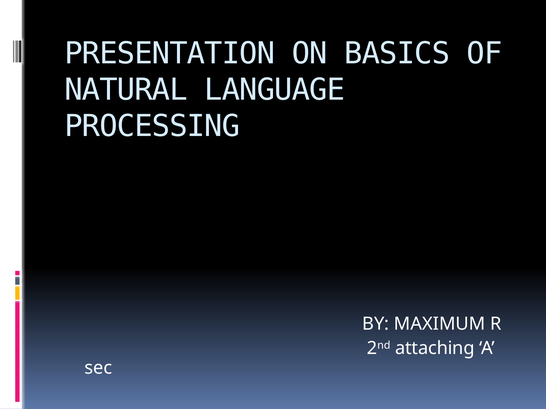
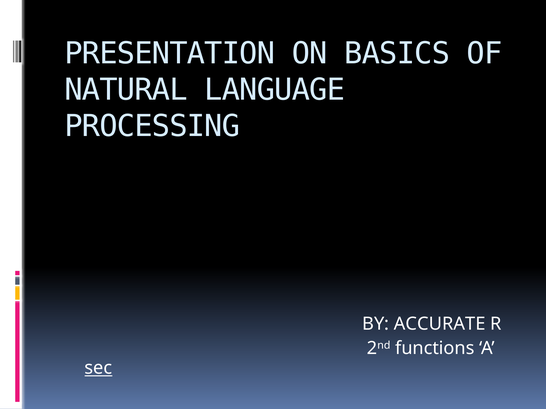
MAXIMUM: MAXIMUM -> ACCURATE
attaching: attaching -> functions
sec underline: none -> present
